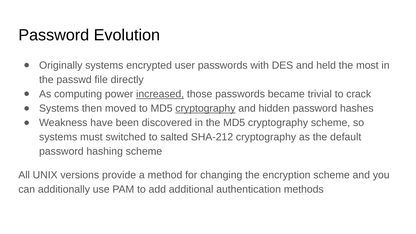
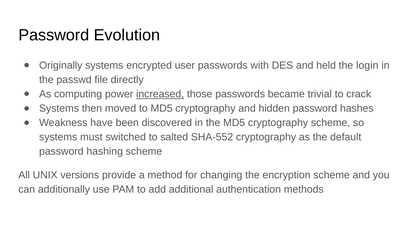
most: most -> login
cryptography at (205, 108) underline: present -> none
SHA-212: SHA-212 -> SHA-552
